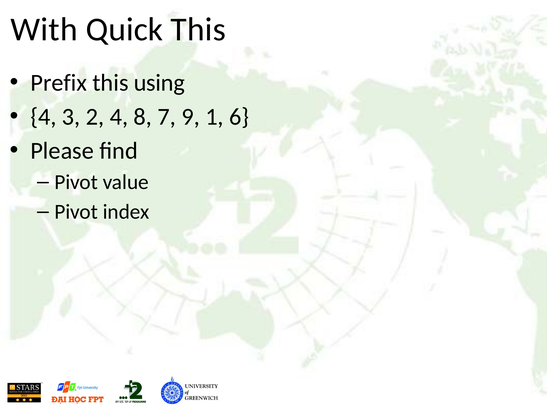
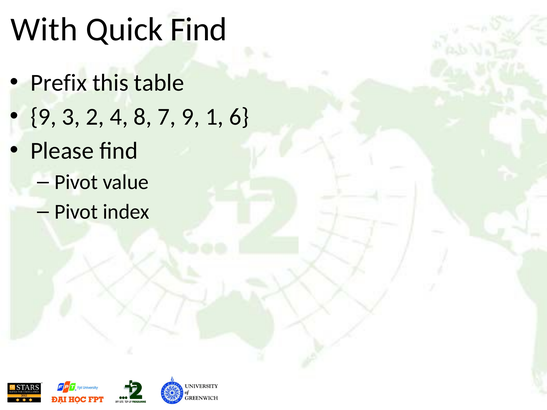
Quick This: This -> Find
using: using -> table
4 at (43, 117): 4 -> 9
